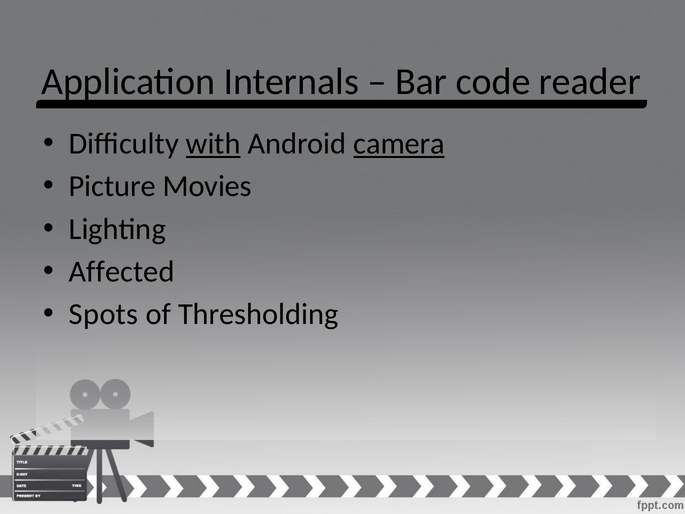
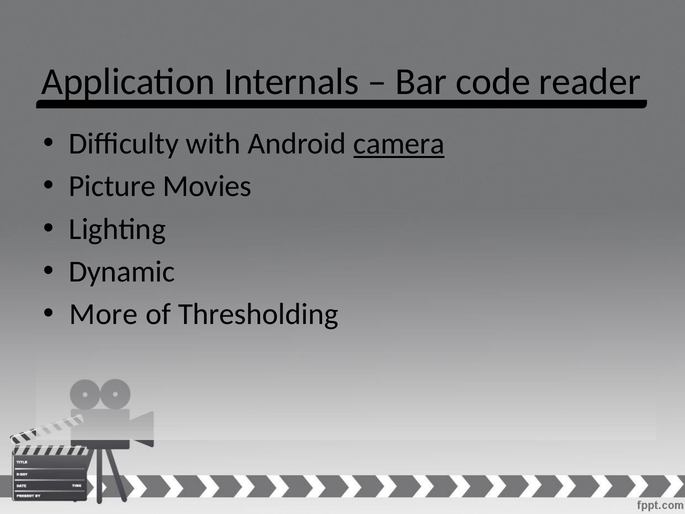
with underline: present -> none
Affected: Affected -> Dynamic
Spots: Spots -> More
